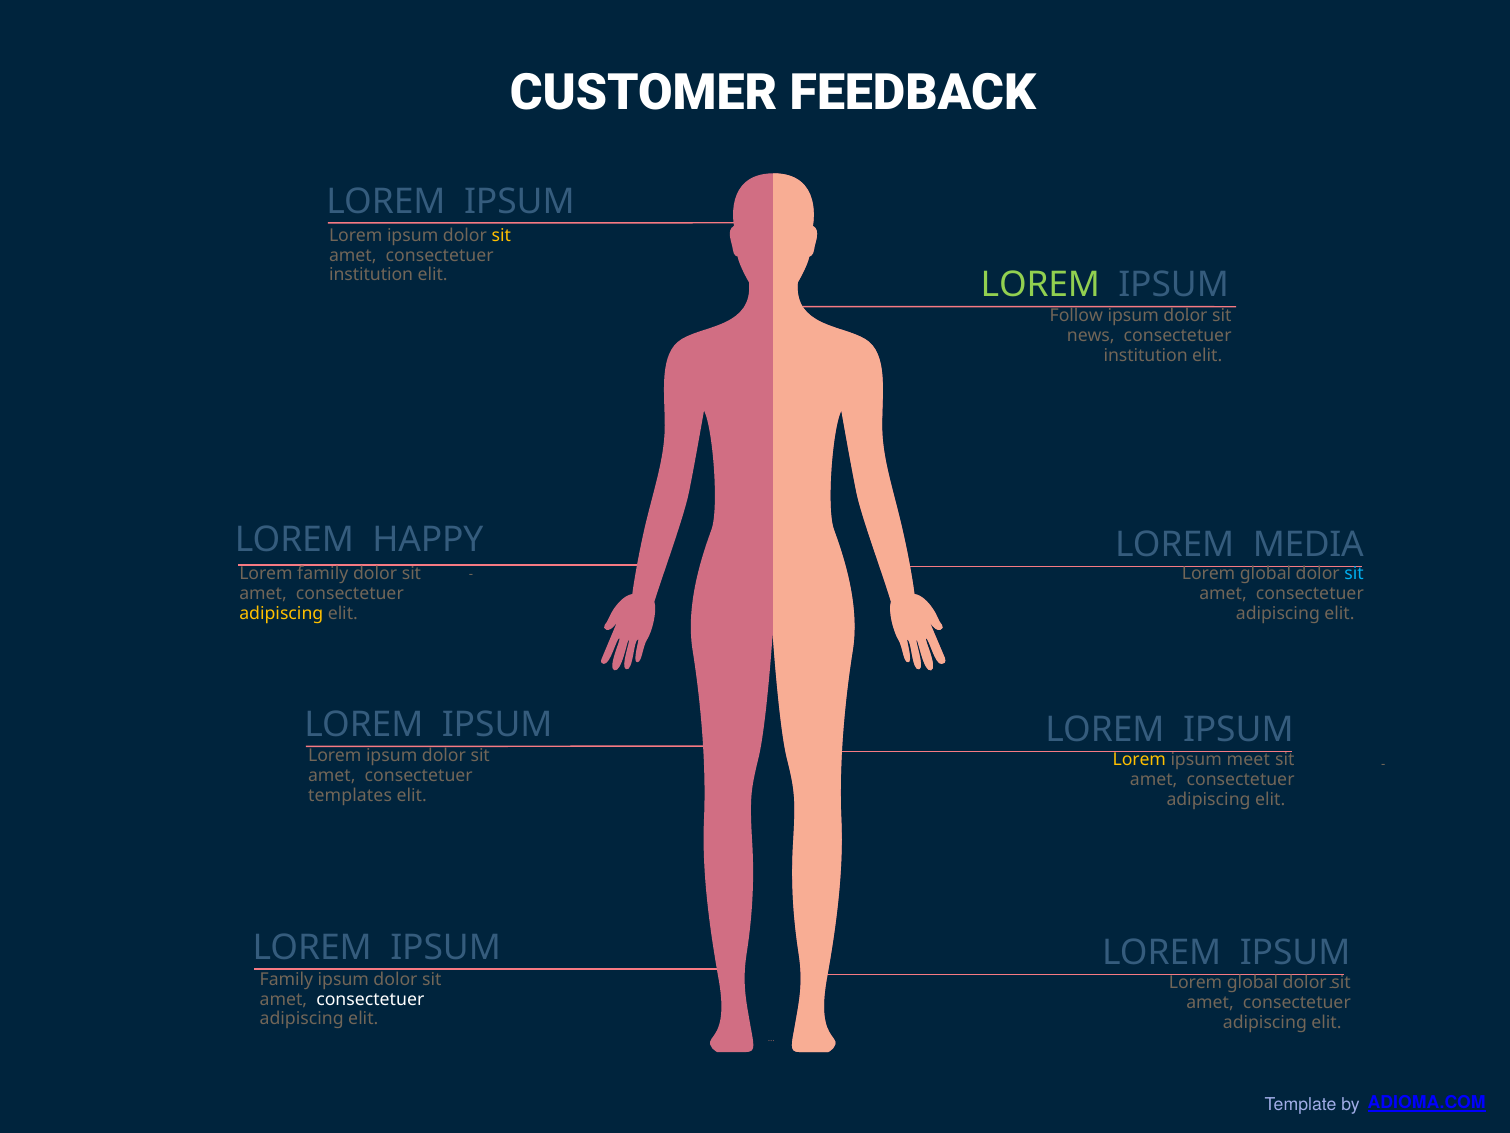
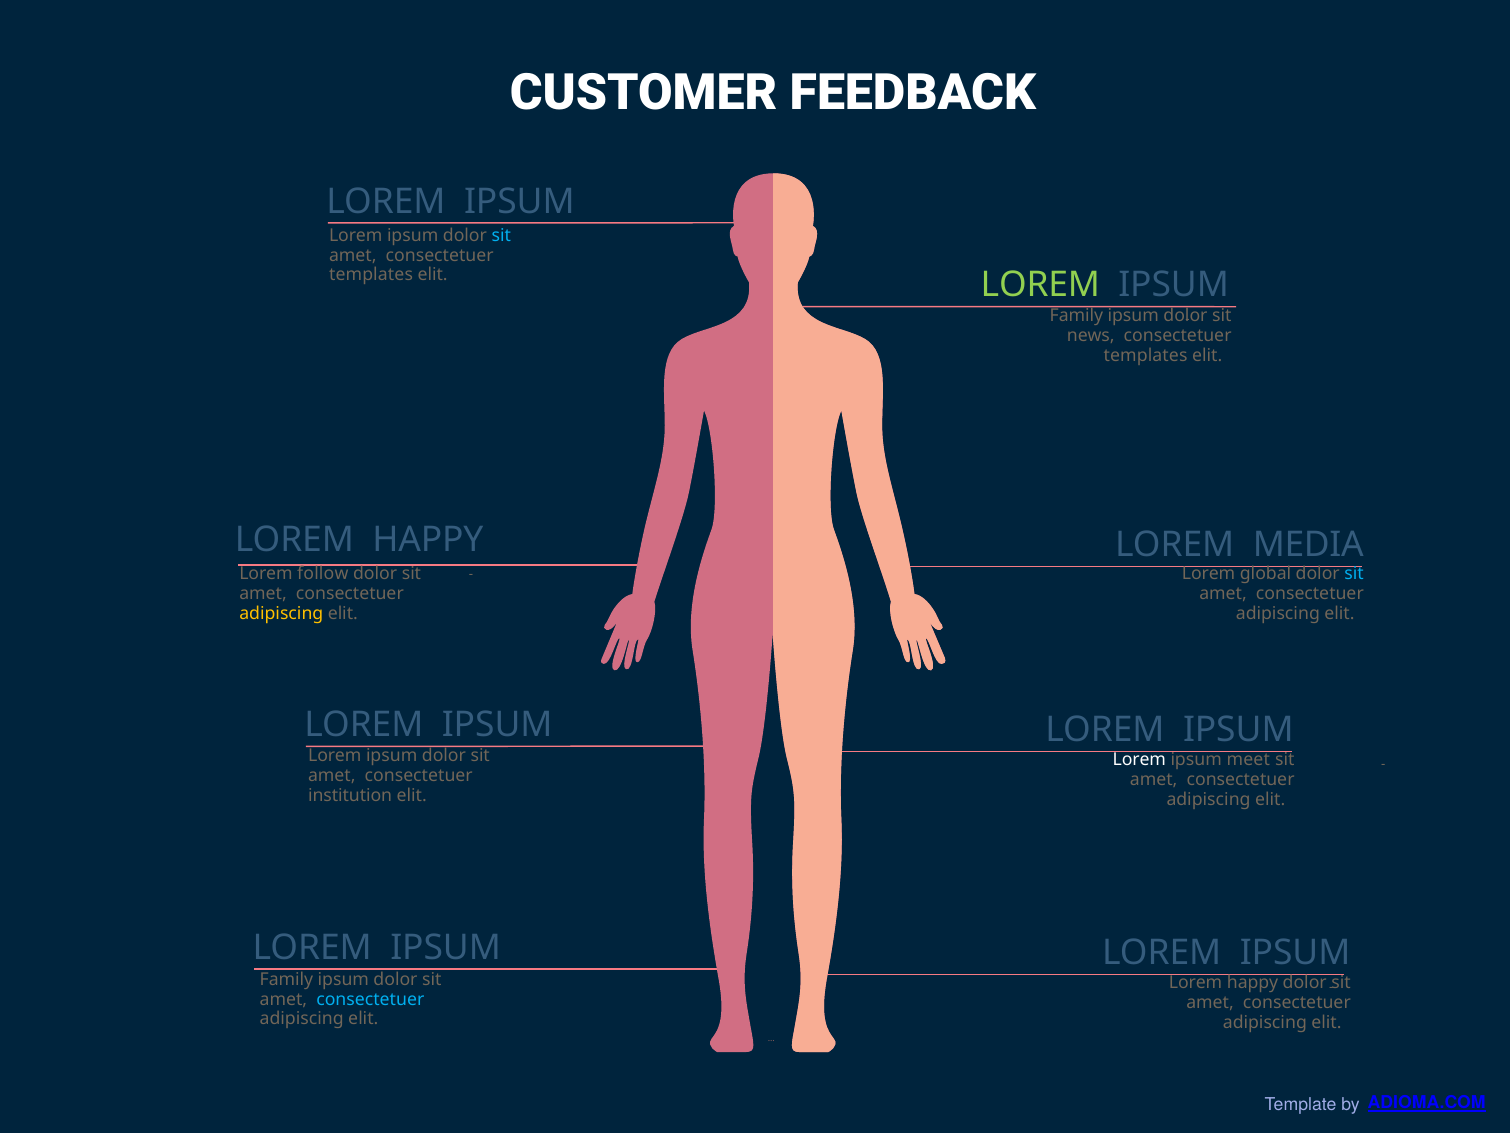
sit at (501, 235) colour: yellow -> light blue
institution at (371, 275): institution -> templates
Follow at (1076, 316): Follow -> Family
institution at (1146, 355): institution -> templates
Lorem family: family -> follow
Lorem at (1139, 760) colour: yellow -> white
templates: templates -> institution
global at (1253, 982): global -> happy
consectetuer at (370, 999) colour: white -> light blue
